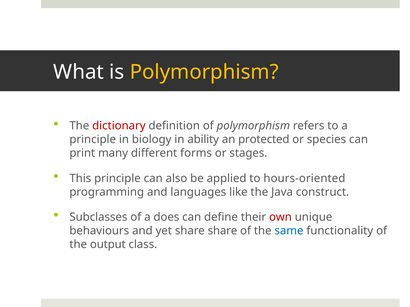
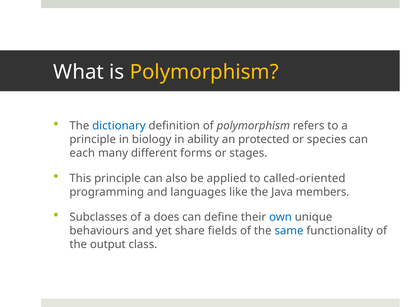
dictionary colour: red -> blue
print: print -> each
hours-oriented: hours-oriented -> called-oriented
construct: construct -> members
own colour: red -> blue
share share: share -> fields
